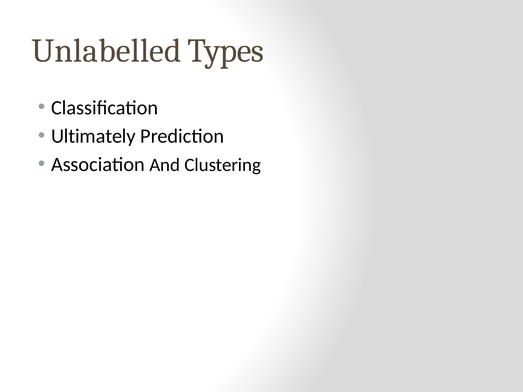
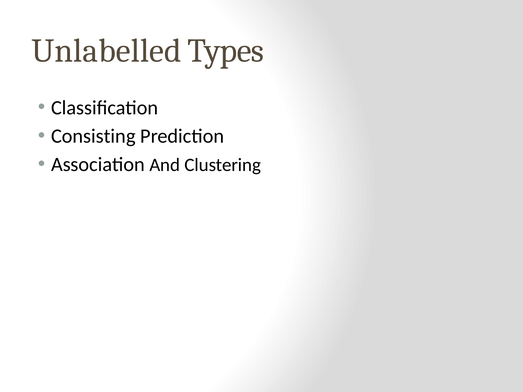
Ultimately: Ultimately -> Consisting
